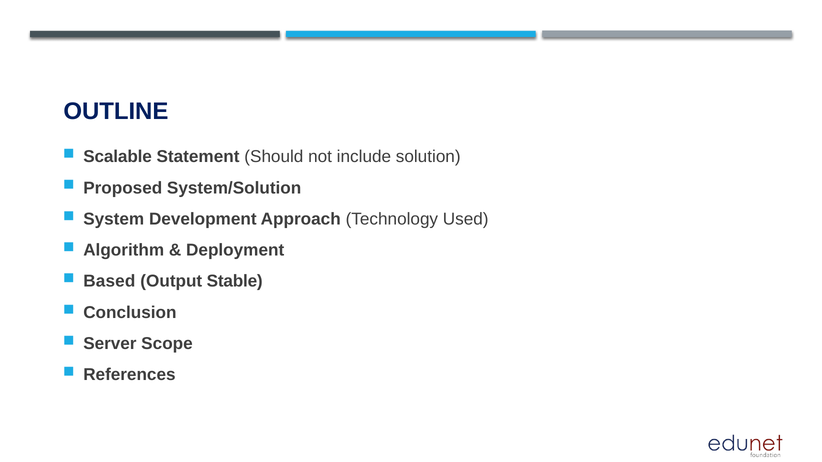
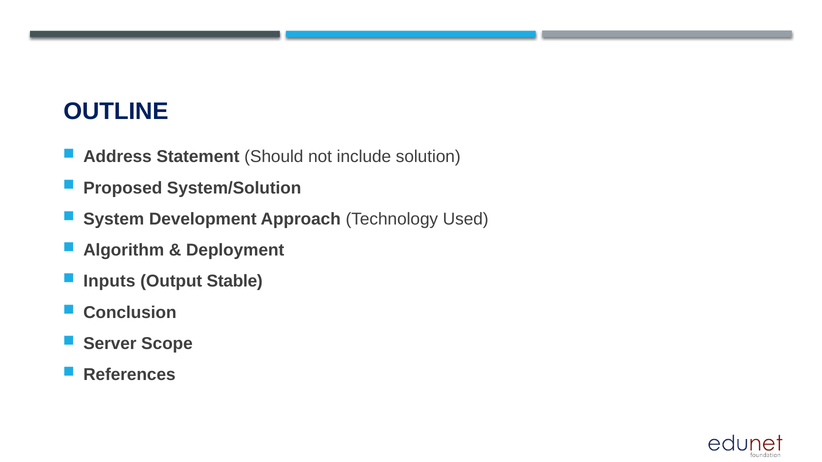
Scalable: Scalable -> Address
Based: Based -> Inputs
